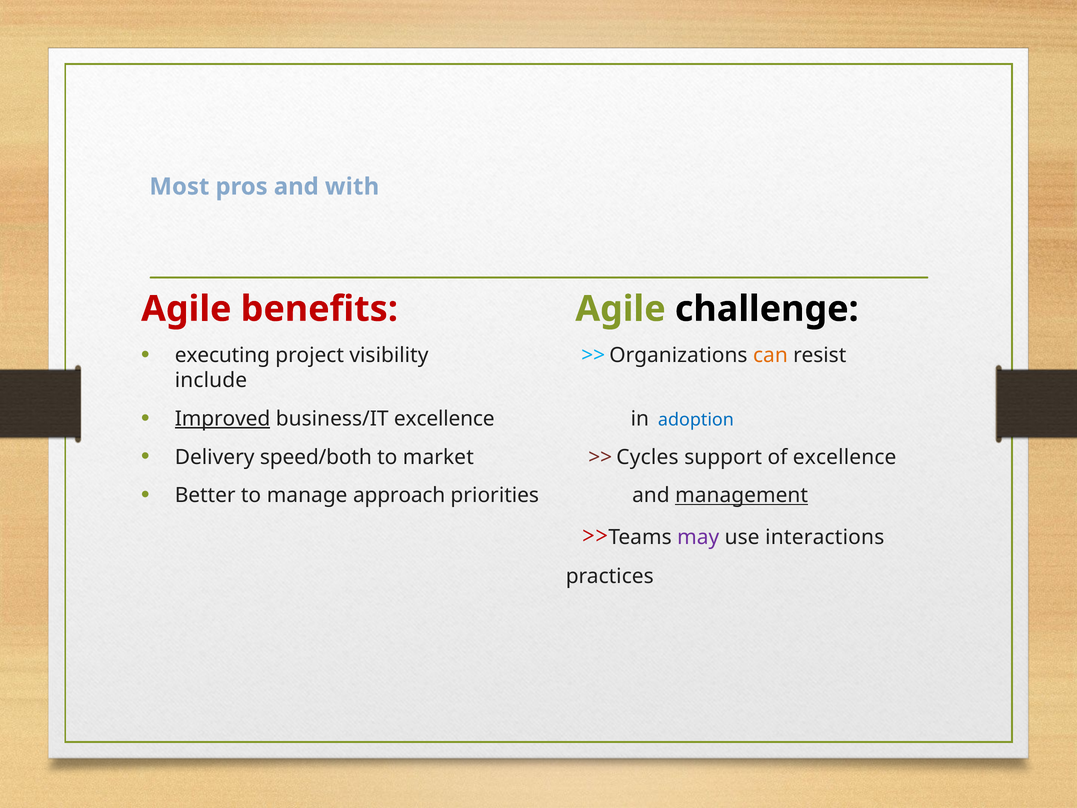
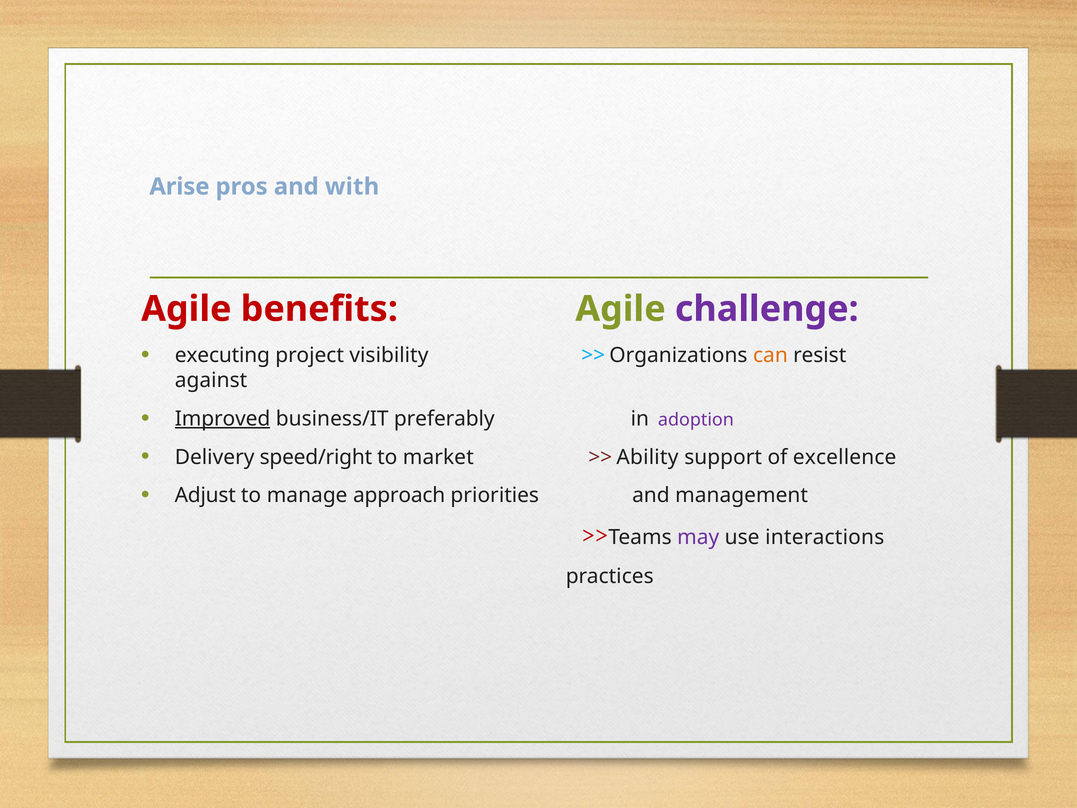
Most: Most -> Arise
challenge colour: black -> purple
include: include -> against
business/IT excellence: excellence -> preferably
adoption colour: blue -> purple
speed/both: speed/both -> speed/right
Cycles: Cycles -> Ability
Better: Better -> Adjust
management underline: present -> none
